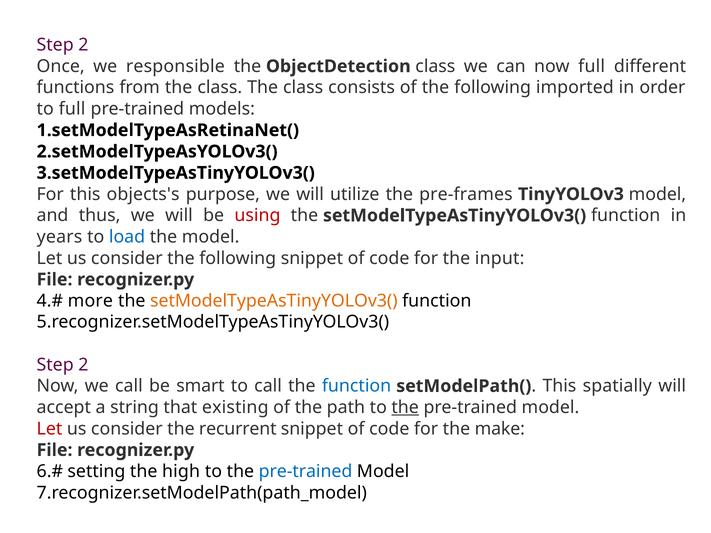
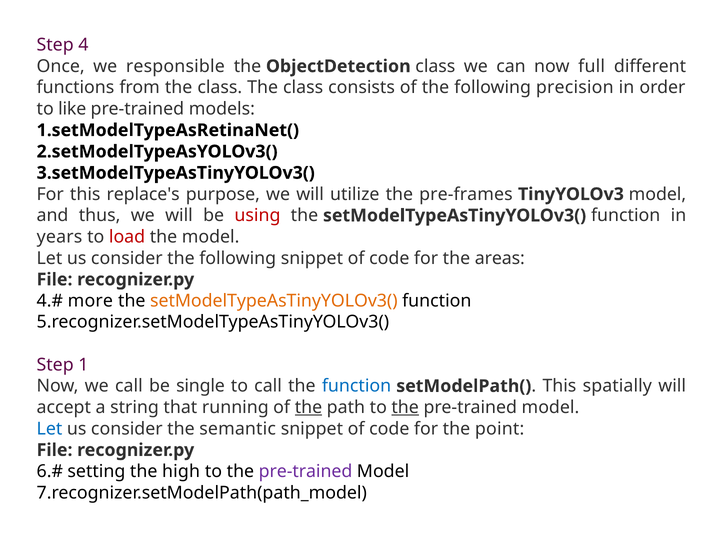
2 at (83, 45): 2 -> 4
imported: imported -> precision
to full: full -> like
objects's: objects's -> replace's
load colour: blue -> red
input: input -> areas
2 at (83, 365): 2 -> 1
smart: smart -> single
existing: existing -> running
the at (308, 408) underline: none -> present
Let at (49, 429) colour: red -> blue
recurrent: recurrent -> semantic
make: make -> point
pre-trained at (306, 472) colour: blue -> purple
